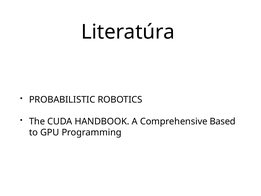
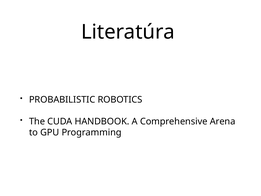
Based: Based -> Arena
